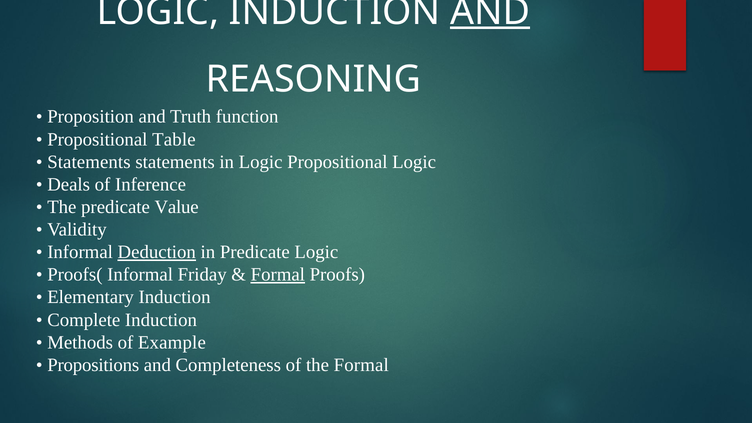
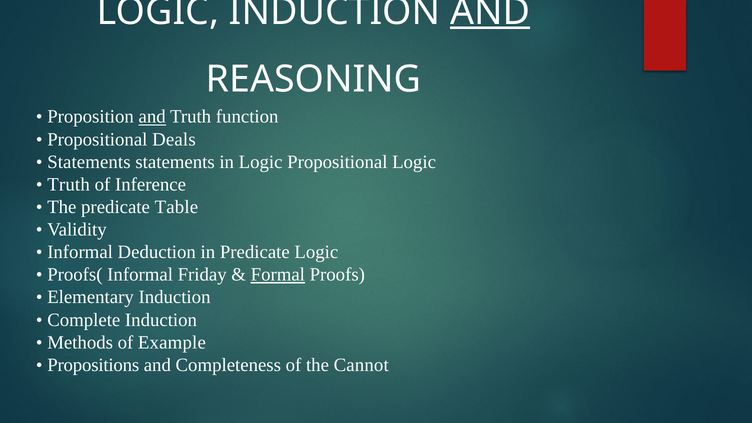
and at (152, 117) underline: none -> present
Table: Table -> Deals
Deals at (69, 184): Deals -> Truth
Value: Value -> Table
Deduction underline: present -> none
the Formal: Formal -> Cannot
